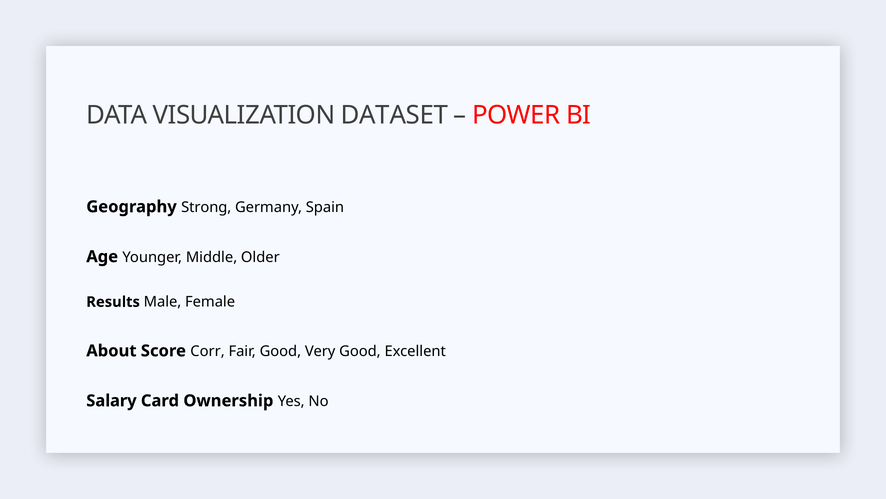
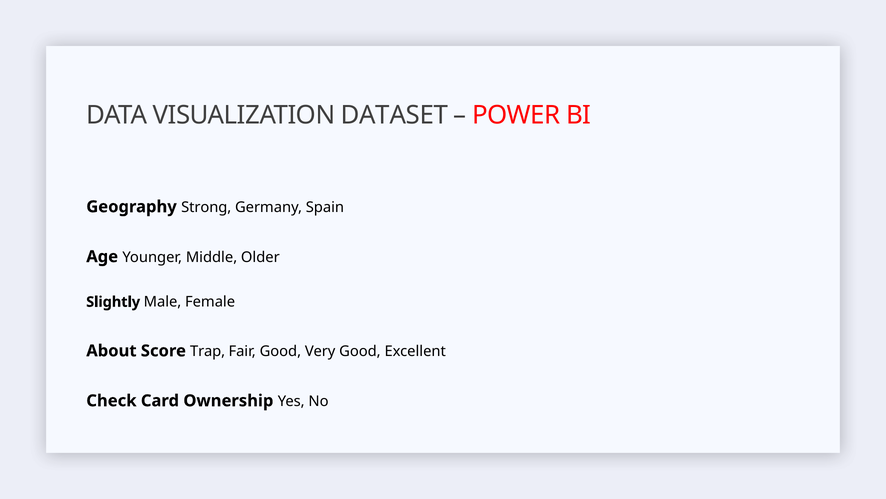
Results: Results -> Slightly
Corr: Corr -> Trap
Salary: Salary -> Check
